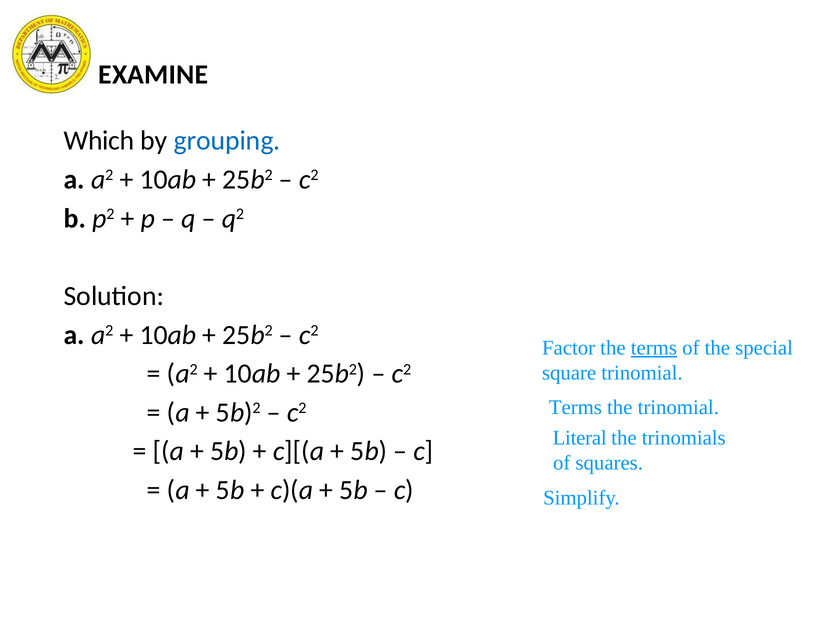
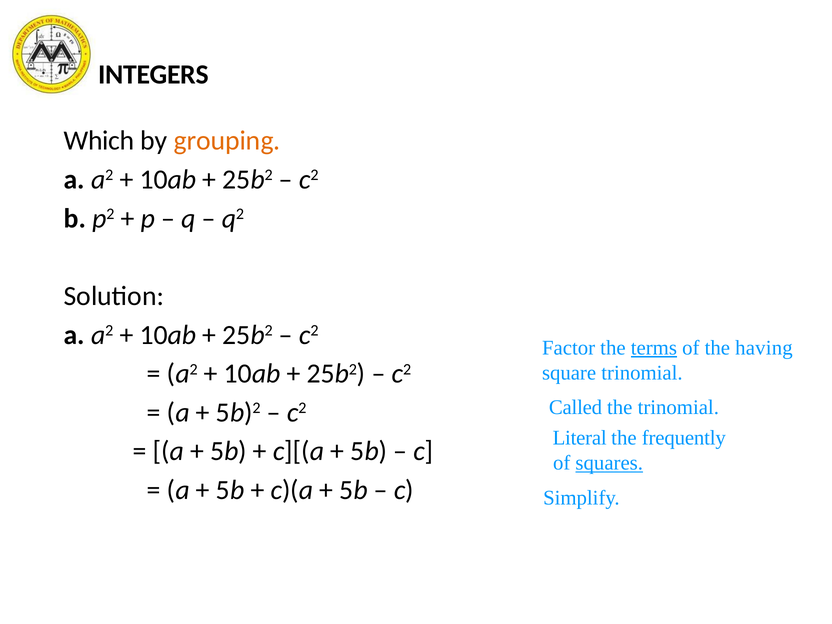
EXAMINE: EXAMINE -> INTEGERS
grouping colour: blue -> orange
special: special -> having
Terms at (575, 408): Terms -> Called
trinomials: trinomials -> frequently
squares underline: none -> present
